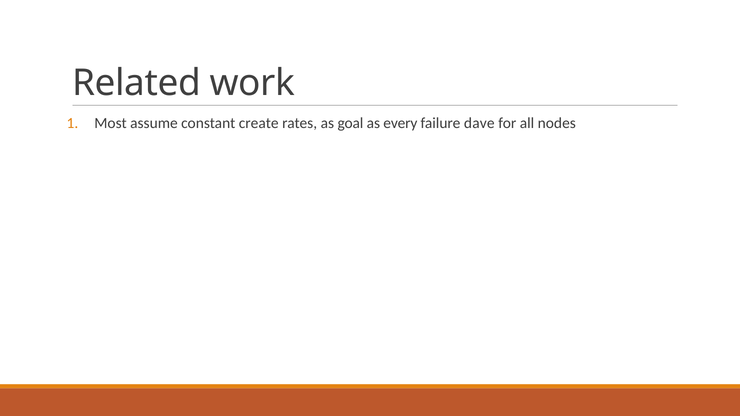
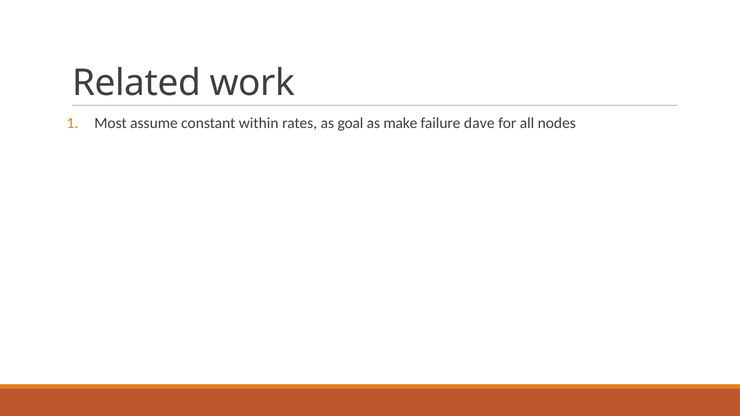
create: create -> within
every: every -> make
